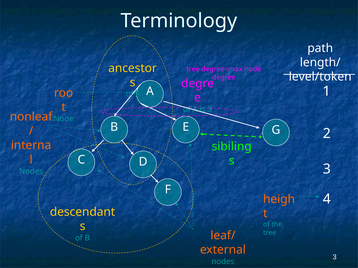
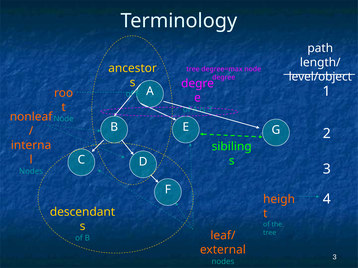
level/token: level/token -> level/object
